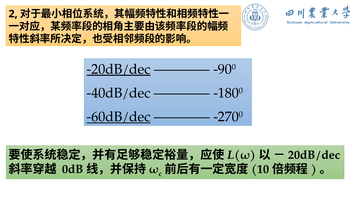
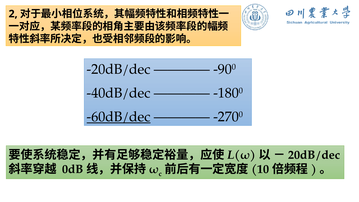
-20dB/dec underline: present -> none
